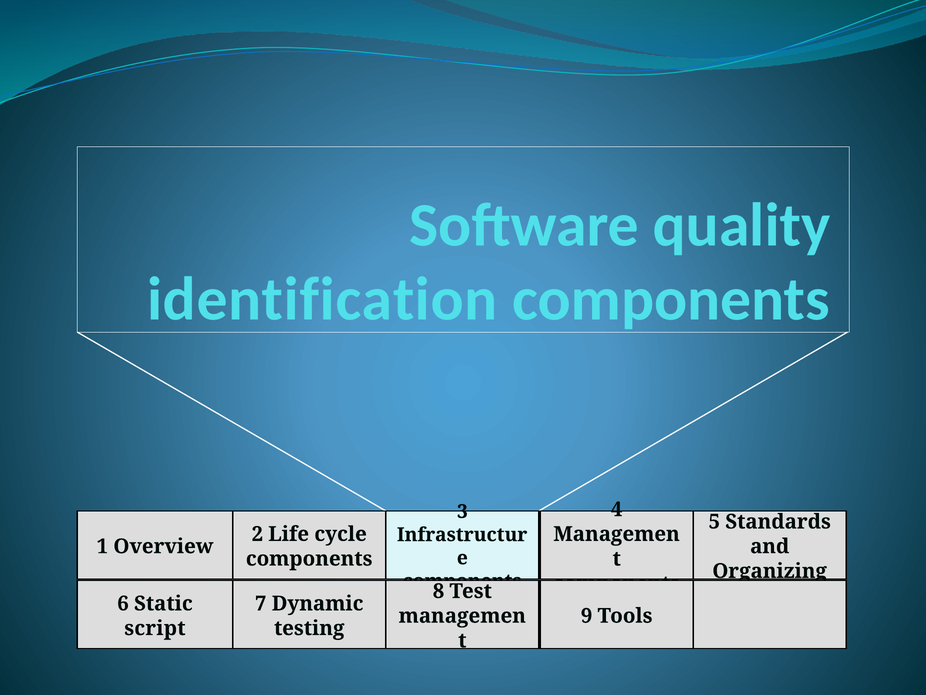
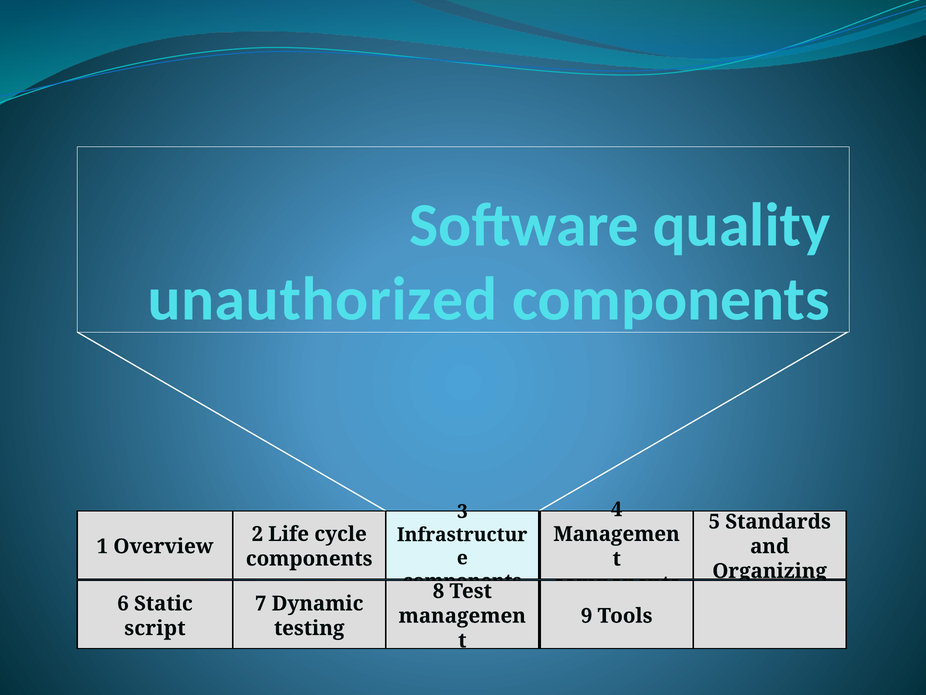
identification: identification -> unauthorized
